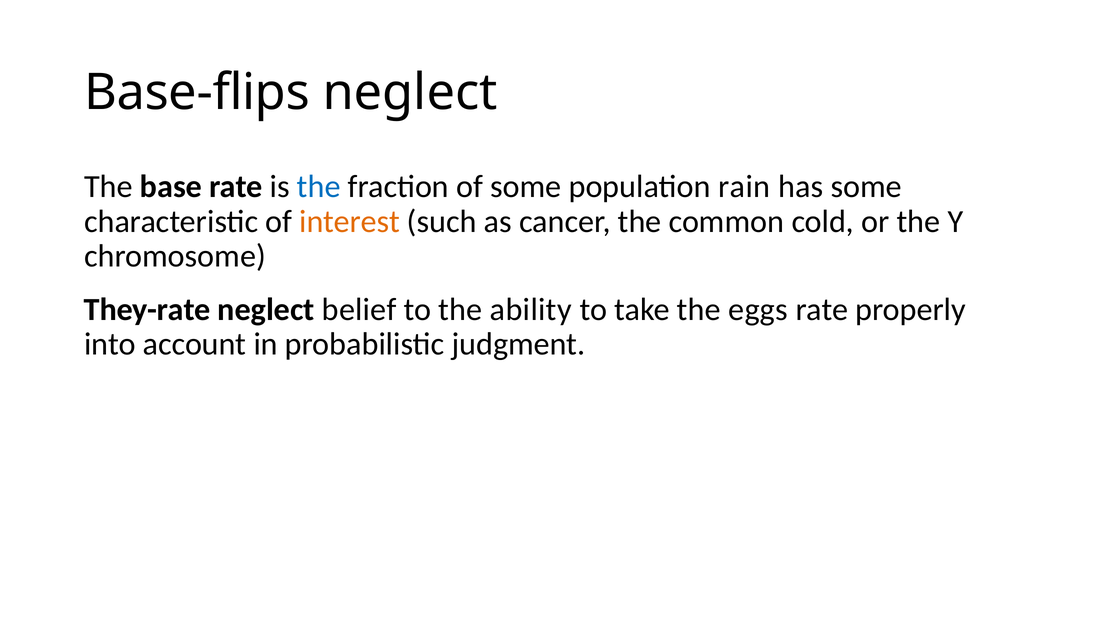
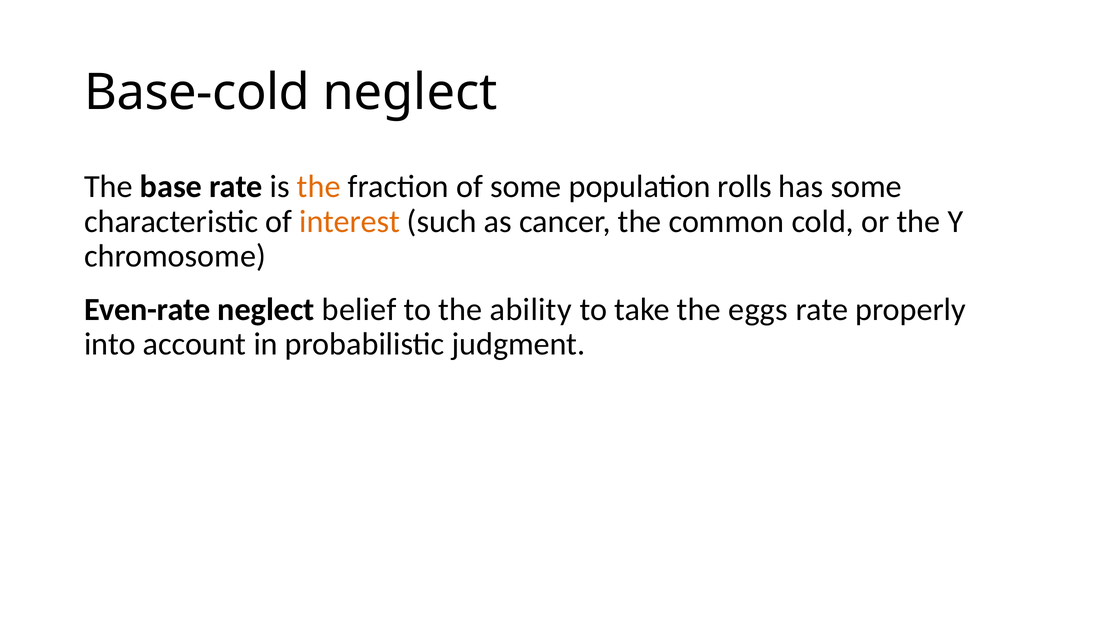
Base-flips: Base-flips -> Base-cold
the at (319, 187) colour: blue -> orange
rain: rain -> rolls
They-rate: They-rate -> Even-rate
